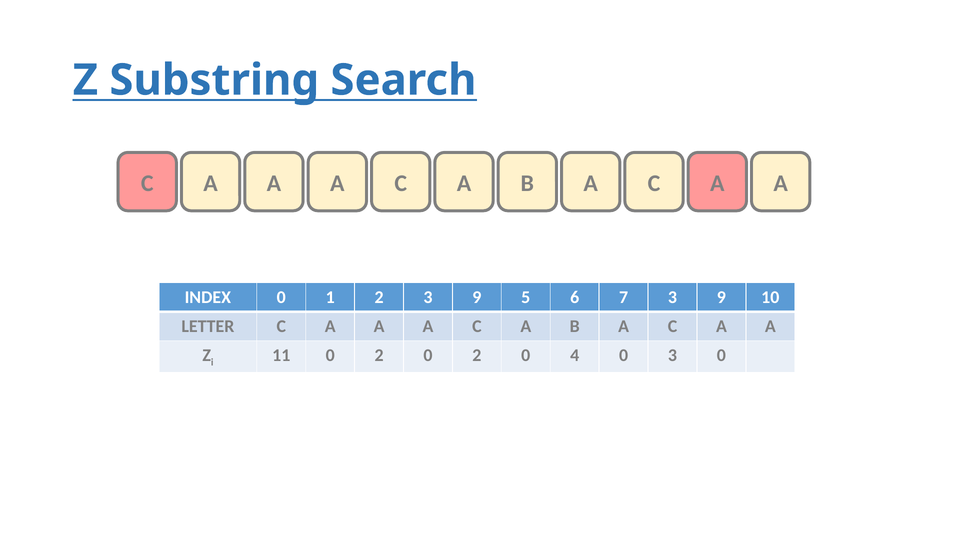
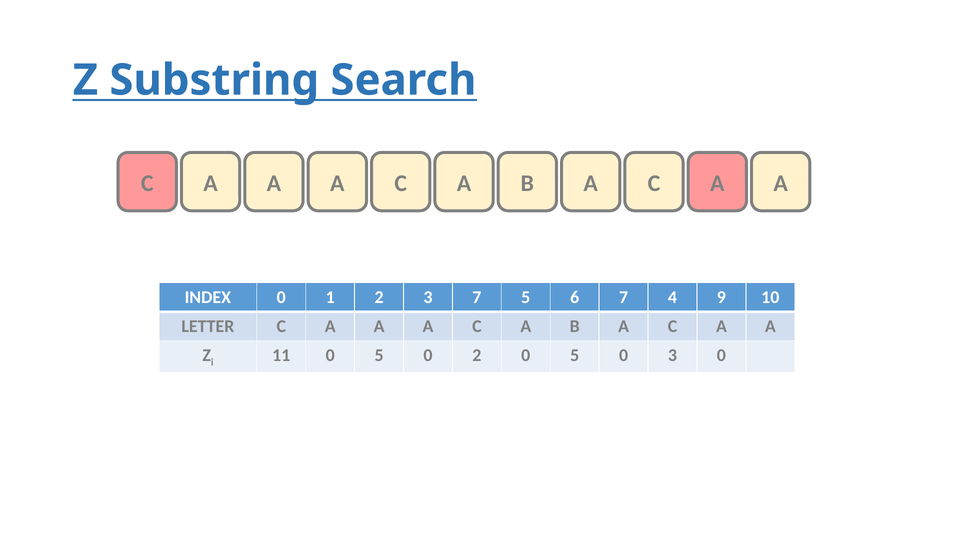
2 3 9: 9 -> 7
7 3: 3 -> 4
11 0 2: 2 -> 5
2 0 4: 4 -> 5
